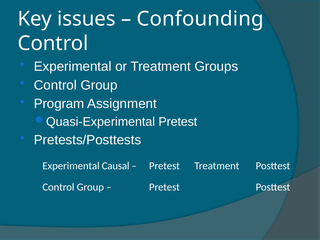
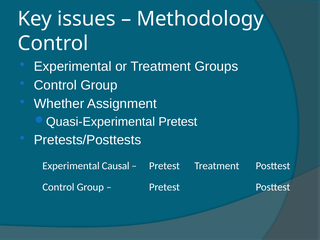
Confounding: Confounding -> Methodology
Program: Program -> Whether
